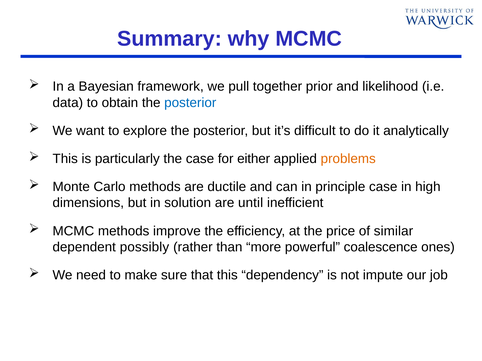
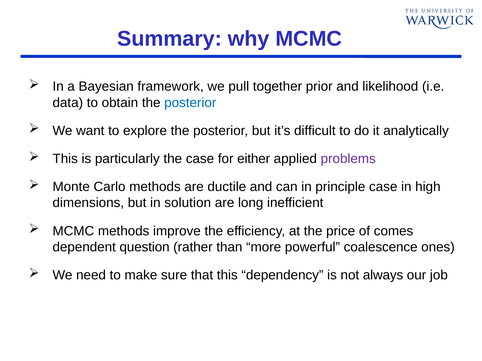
problems colour: orange -> purple
until: until -> long
similar: similar -> comes
possibly: possibly -> question
impute: impute -> always
